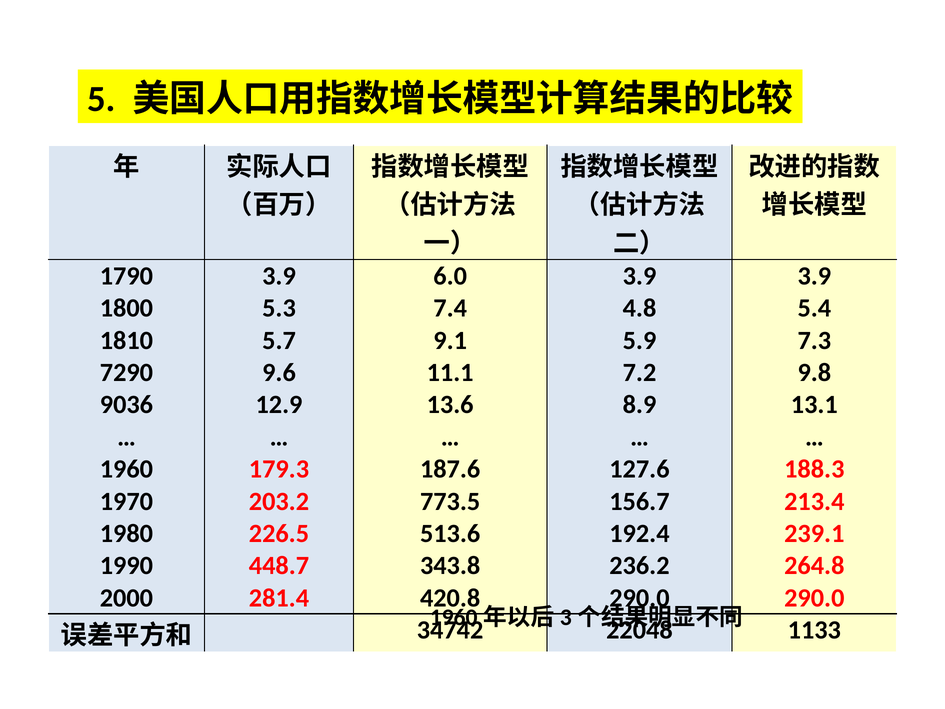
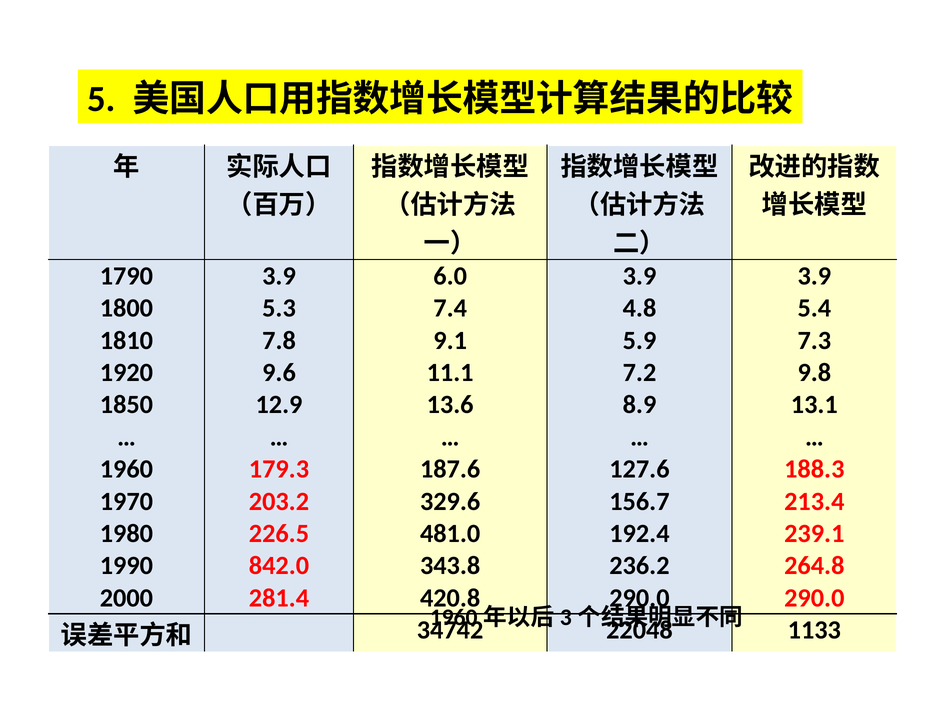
5.7: 5.7 -> 7.8
7290: 7290 -> 1920
9036: 9036 -> 1850
773.5: 773.5 -> 329.6
513.6: 513.6 -> 481.0
448.7: 448.7 -> 842.0
